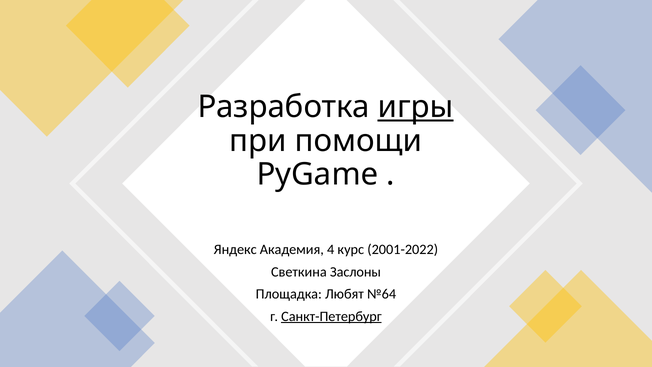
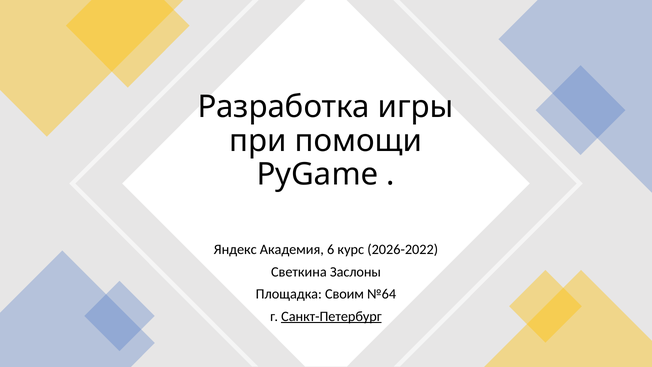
игры underline: present -> none
4: 4 -> 6
2001-2022: 2001-2022 -> 2026-2022
Любят: Любят -> Своим
